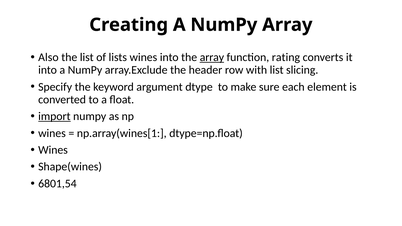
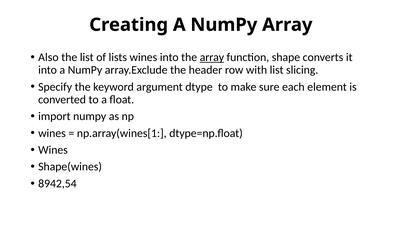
rating: rating -> shape
import underline: present -> none
6801,54: 6801,54 -> 8942,54
